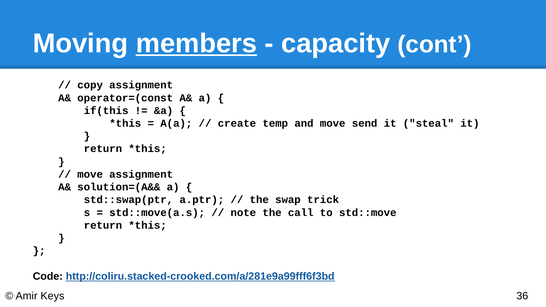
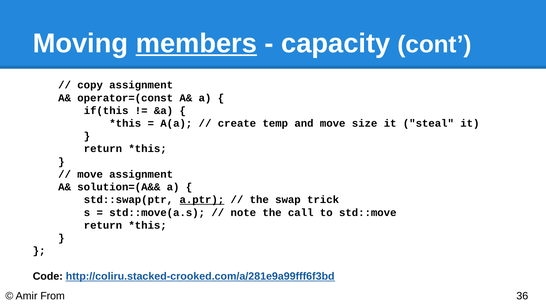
send: send -> size
a.ptr underline: none -> present
Keys: Keys -> From
